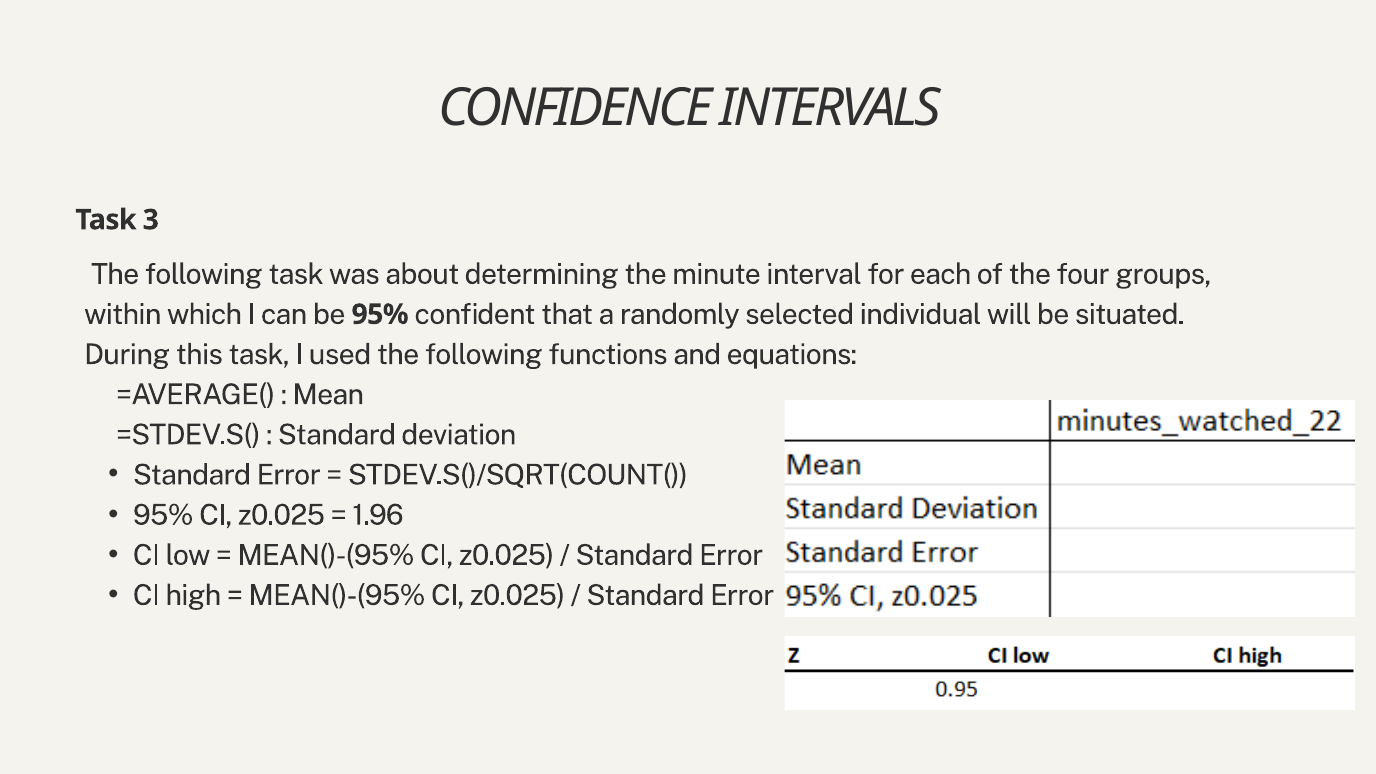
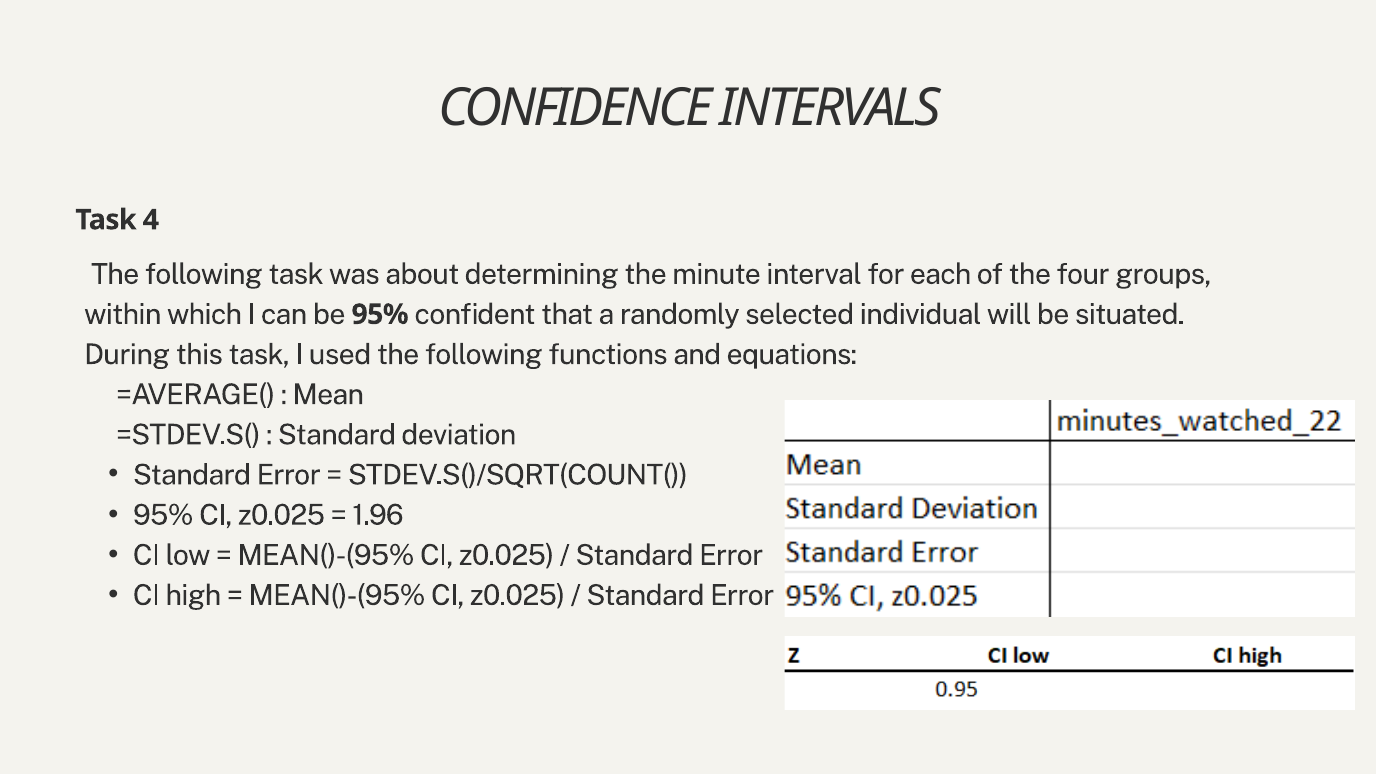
3: 3 -> 4
